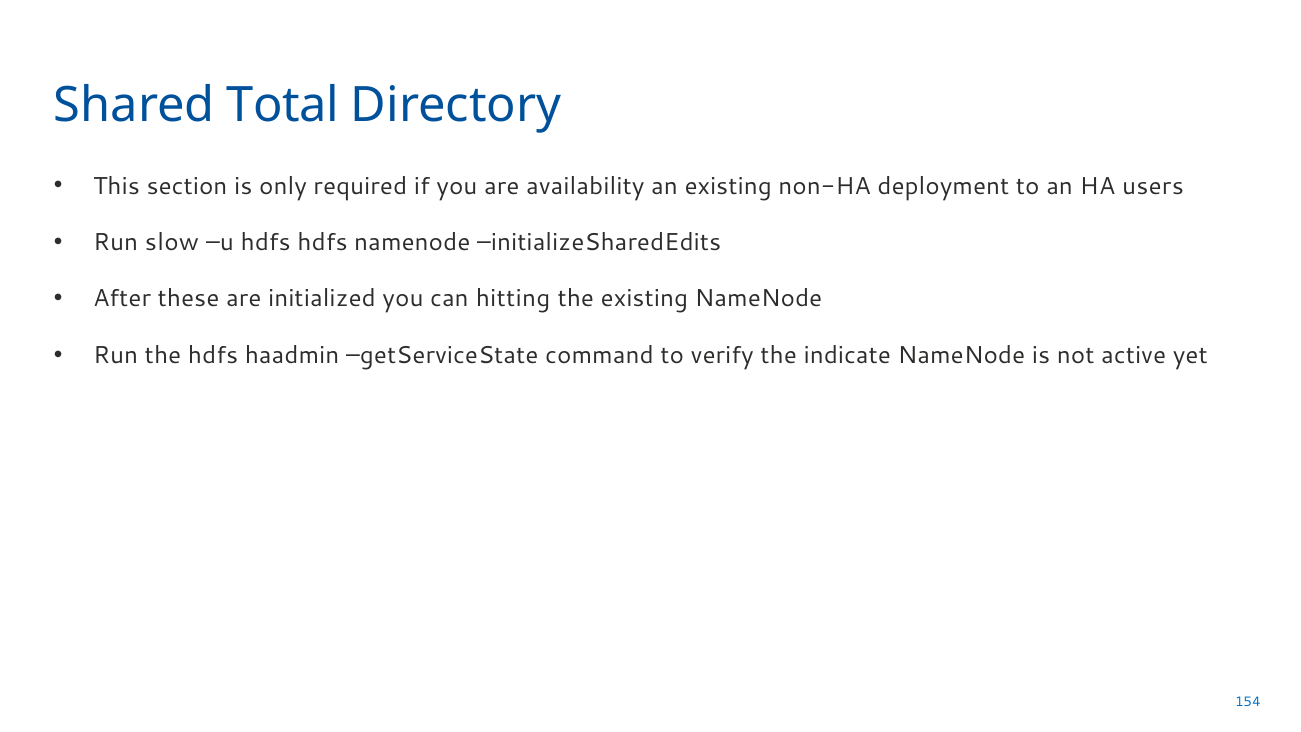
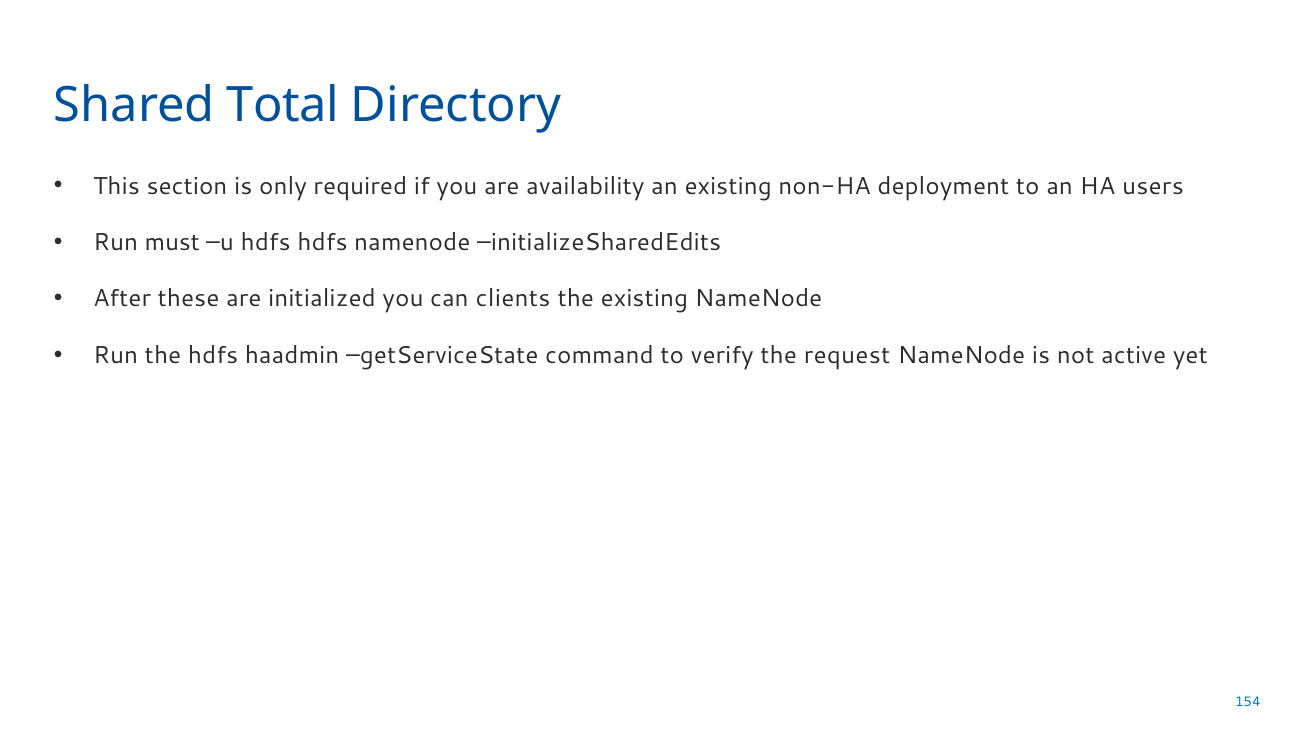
slow: slow -> must
hitting: hitting -> clients
indicate: indicate -> request
